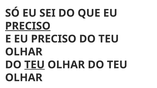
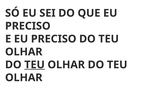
PRECISO at (28, 26) underline: present -> none
